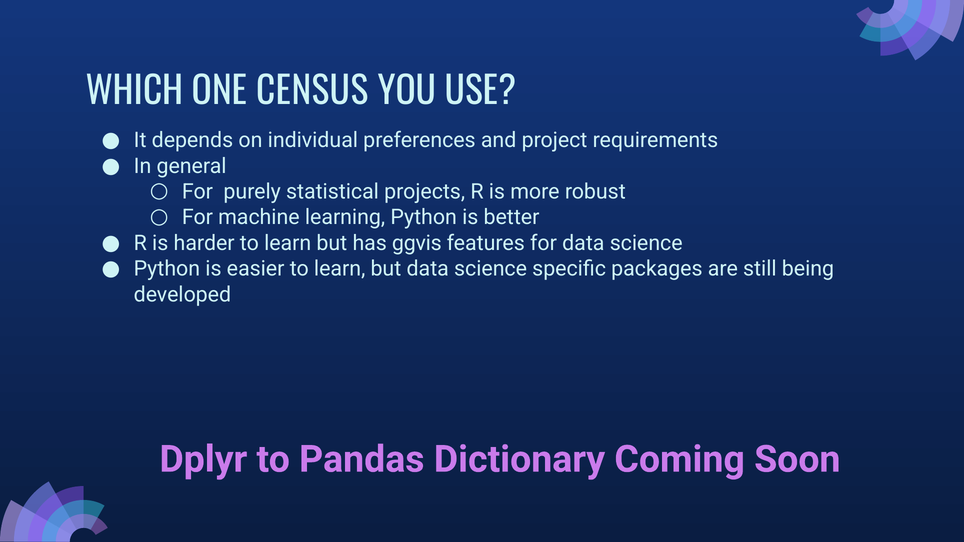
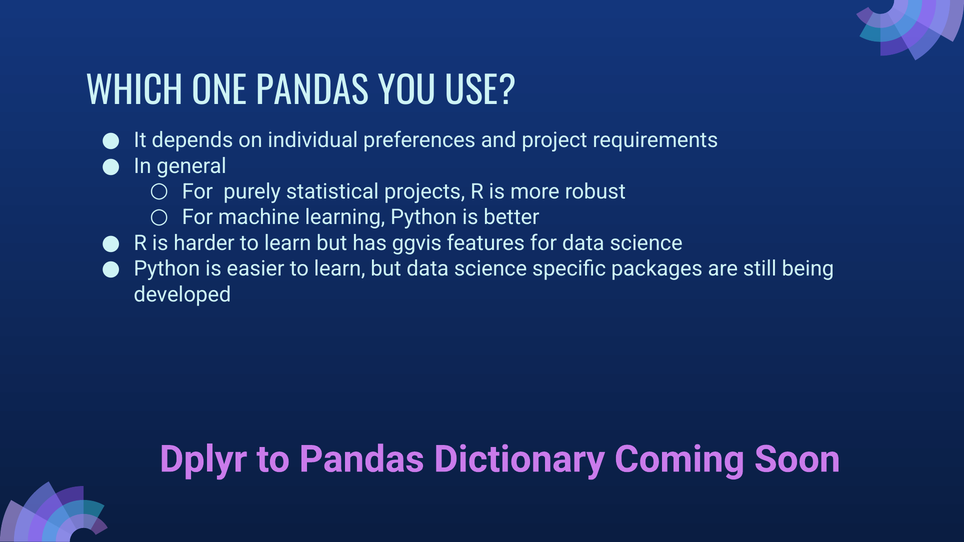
ONE CENSUS: CENSUS -> PANDAS
